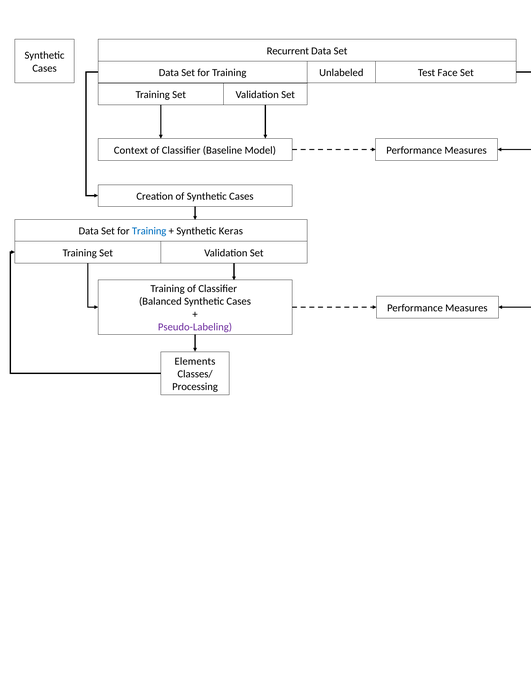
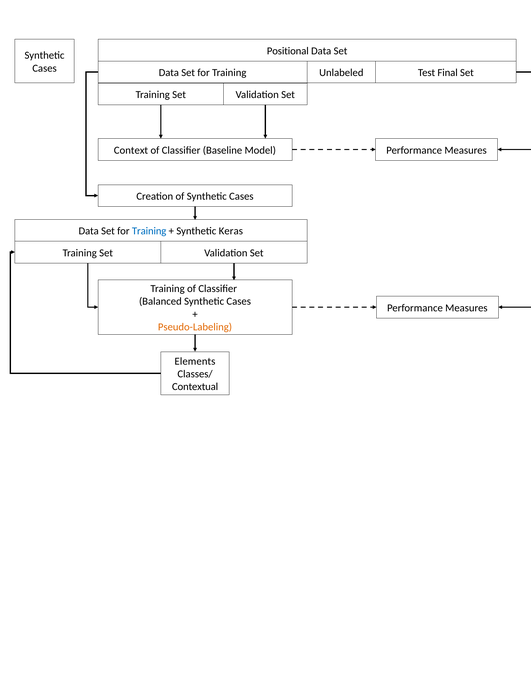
Recurrent: Recurrent -> Positional
Face: Face -> Final
Pseudo-Labeling colour: purple -> orange
Processing: Processing -> Contextual
